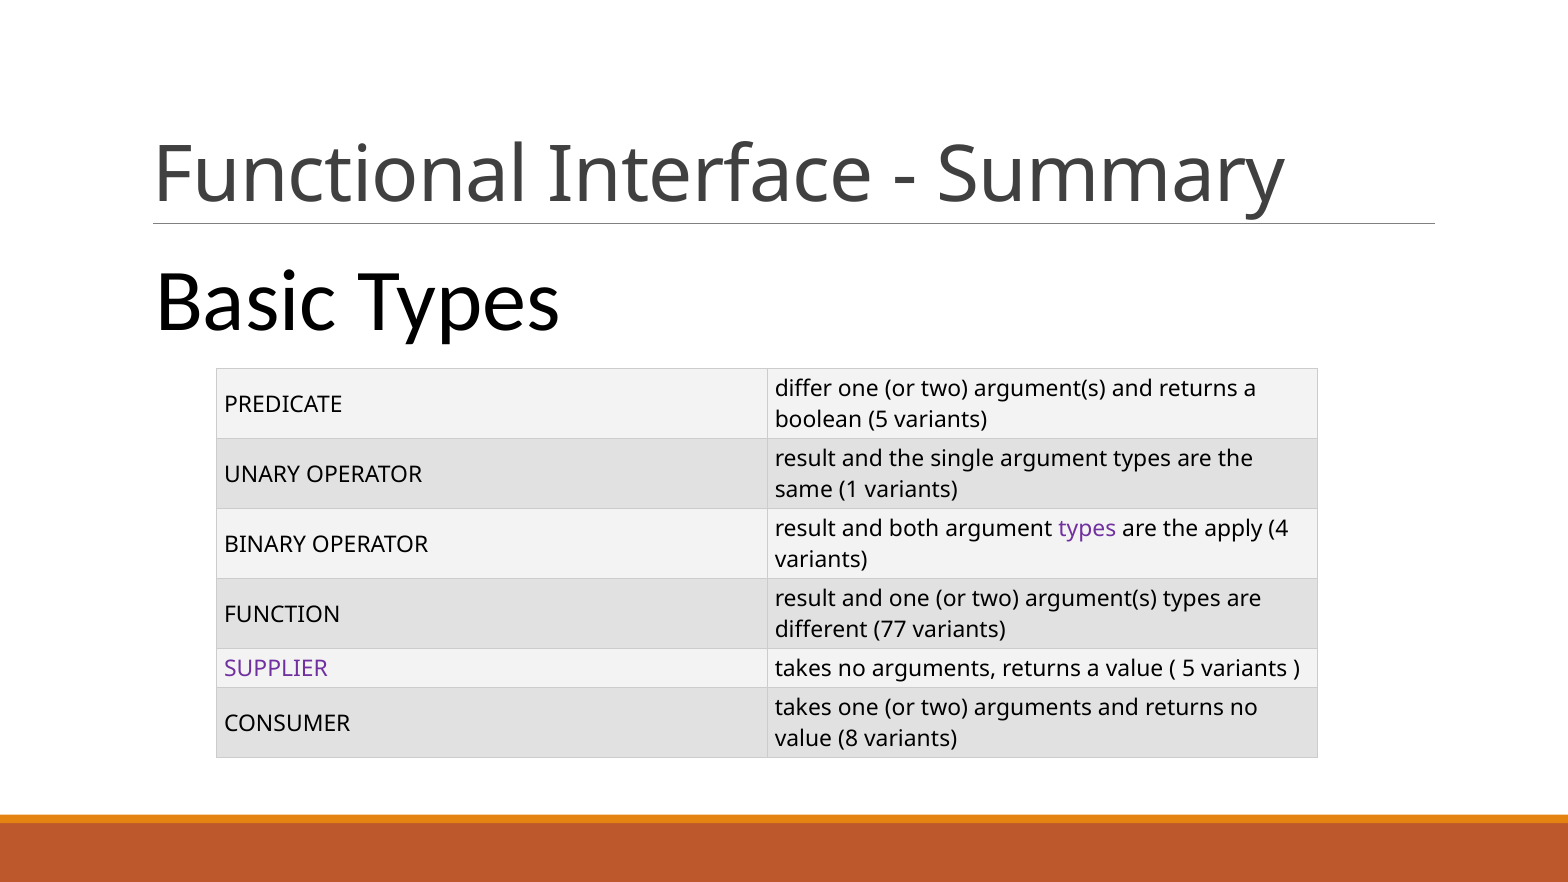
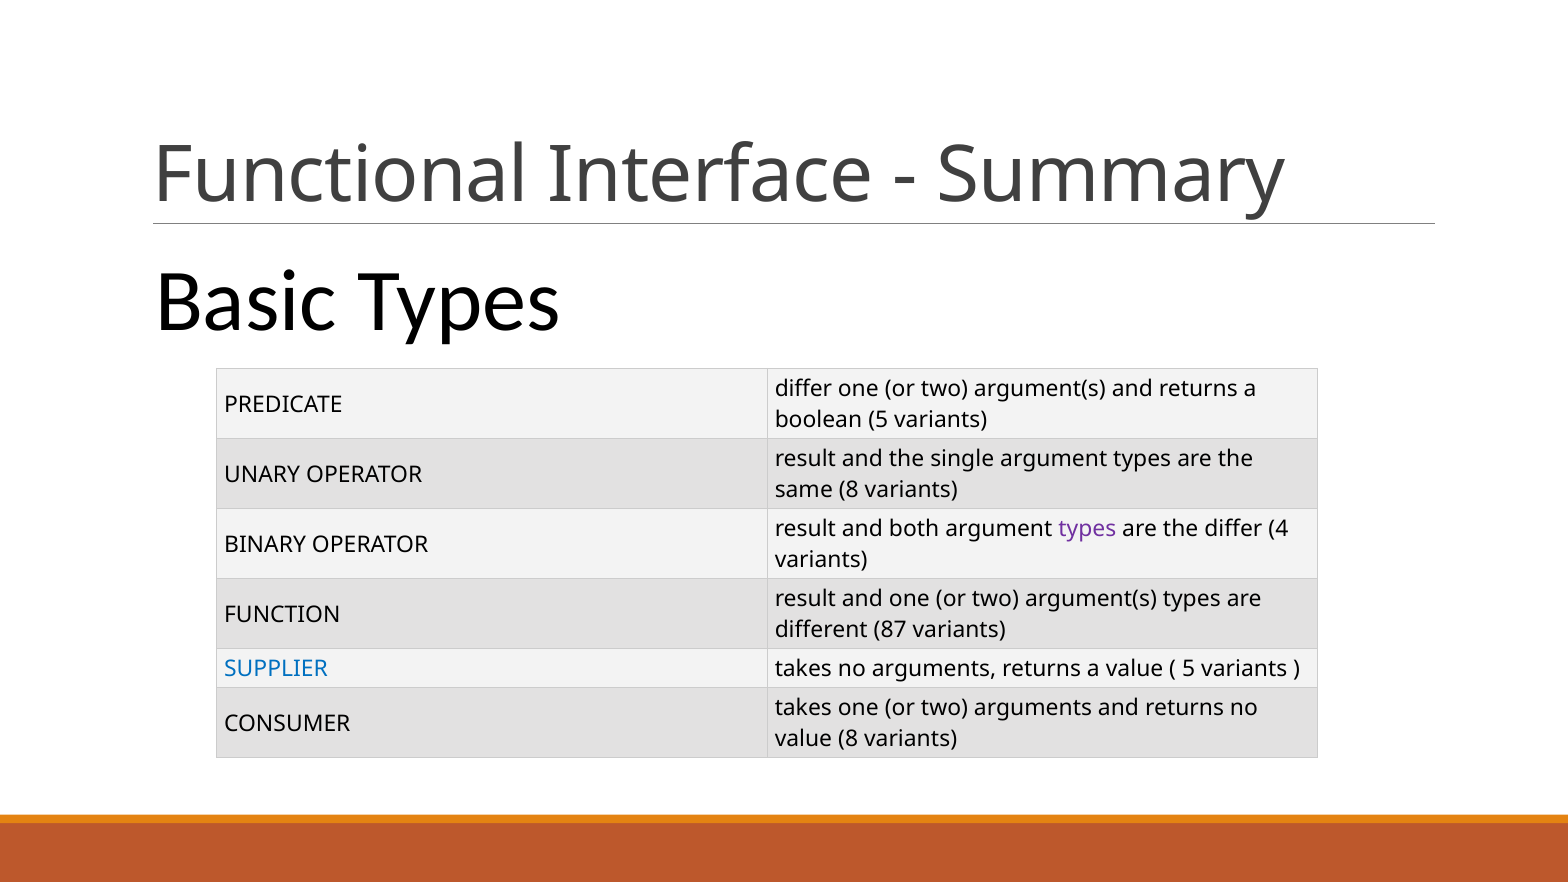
same 1: 1 -> 8
the apply: apply -> differ
77: 77 -> 87
SUPPLIER colour: purple -> blue
